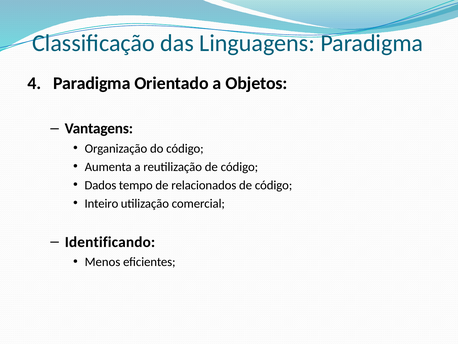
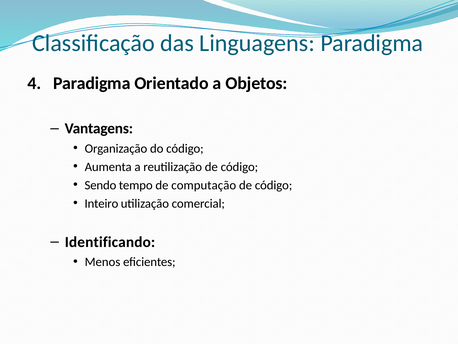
Dados: Dados -> Sendo
relacionados: relacionados -> computação
